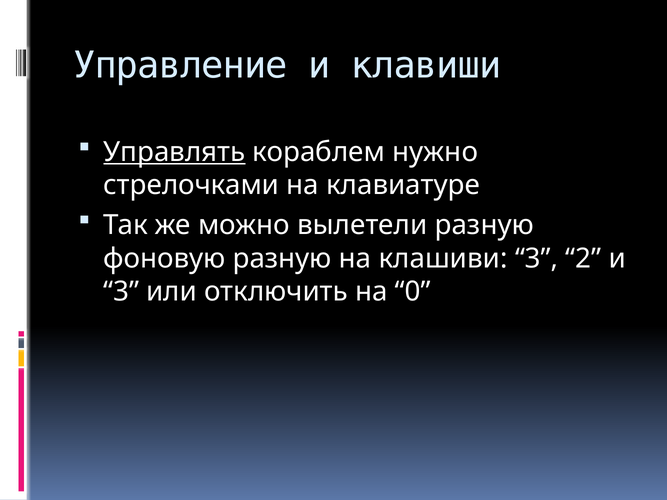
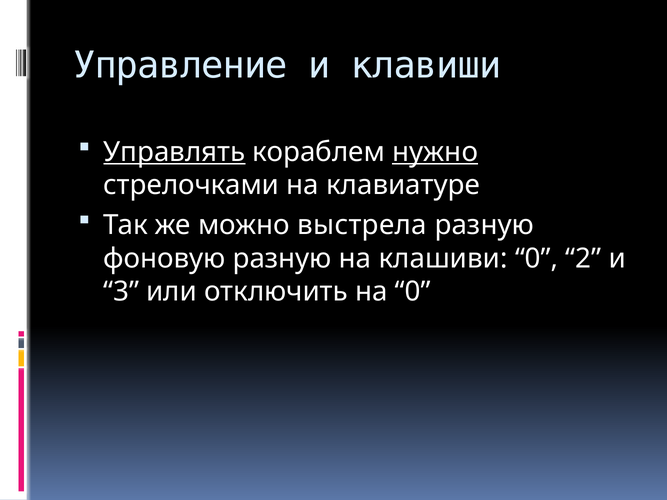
нужно underline: none -> present
вылетели: вылетели -> выстрела
клашиви 3: 3 -> 0
